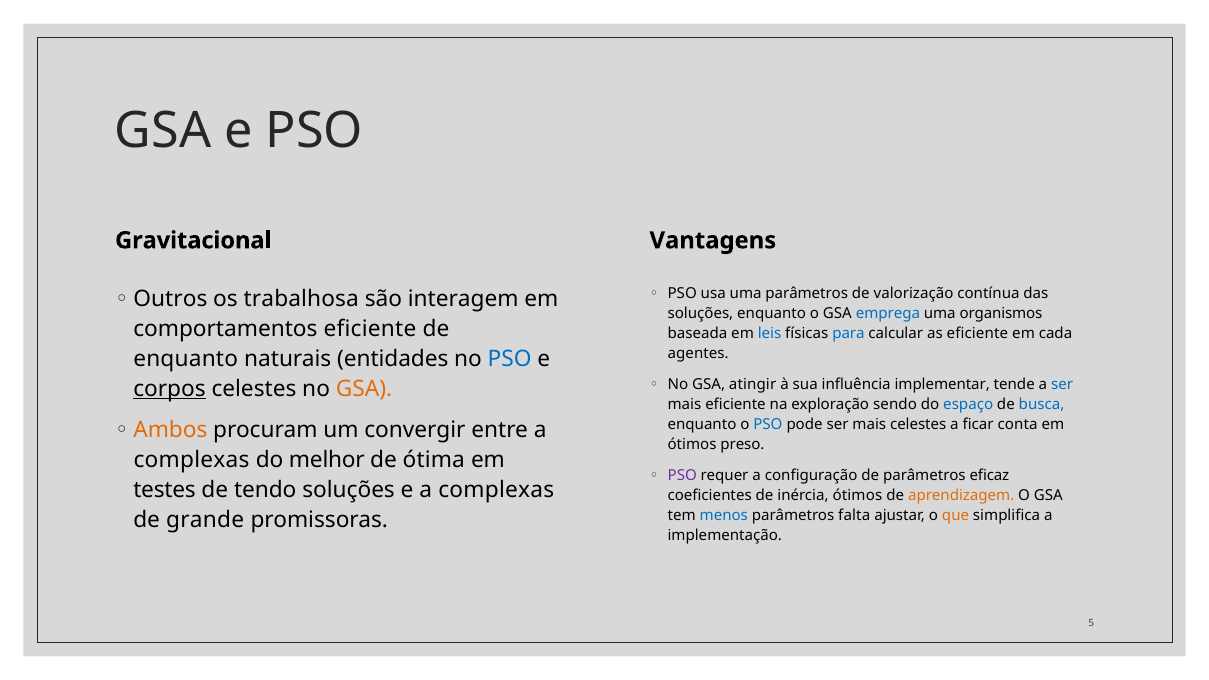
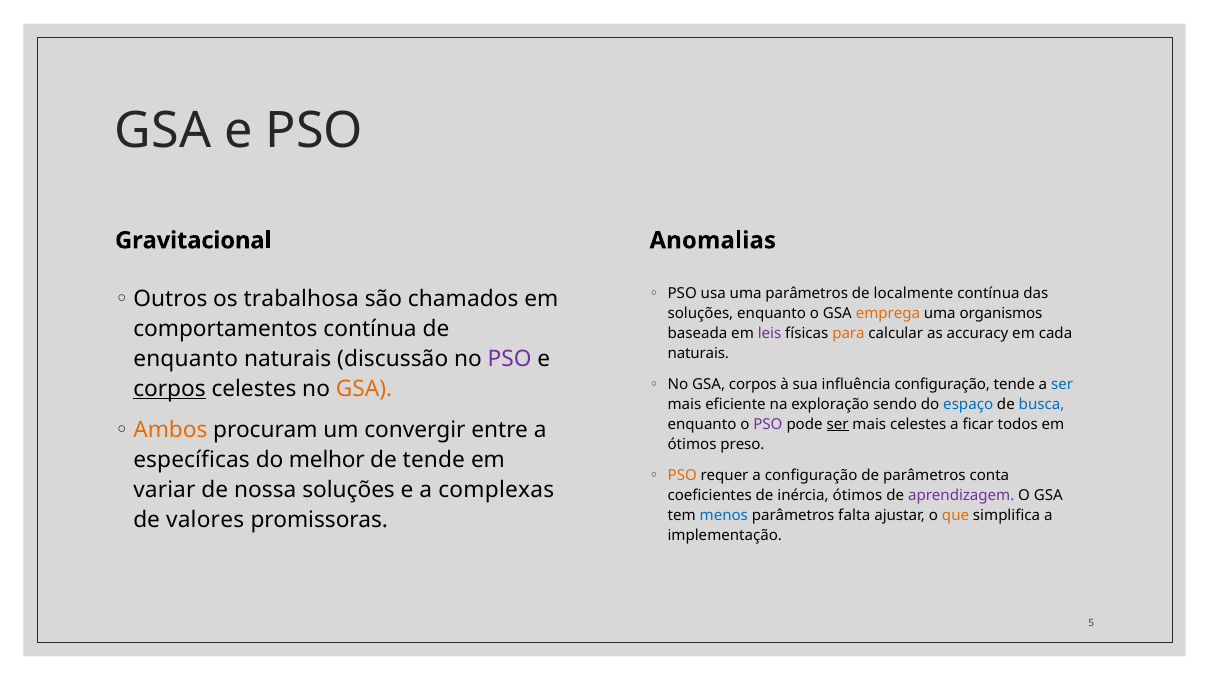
Vantagens: Vantagens -> Anomalias
valorização: valorização -> localmente
interagem: interagem -> chamados
emprega colour: blue -> orange
comportamentos eficiente: eficiente -> contínua
leis colour: blue -> purple
para colour: blue -> orange
as eficiente: eficiente -> accuracy
agentes at (698, 353): agentes -> naturais
entidades: entidades -> discussão
PSO at (510, 359) colour: blue -> purple
GSA atingir: atingir -> corpos
influência implementar: implementar -> configuração
PSO at (768, 424) colour: blue -> purple
ser at (838, 424) underline: none -> present
conta: conta -> todos
complexas at (191, 460): complexas -> específicas
de ótima: ótima -> tende
PSO at (682, 475) colour: purple -> orange
eficaz: eficaz -> conta
testes: testes -> variar
tendo: tendo -> nossa
aprendizagem colour: orange -> purple
grande: grande -> valores
